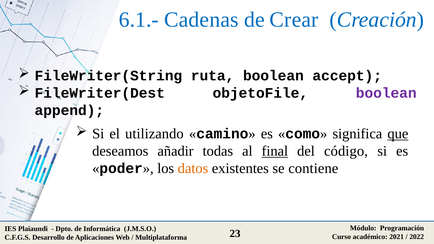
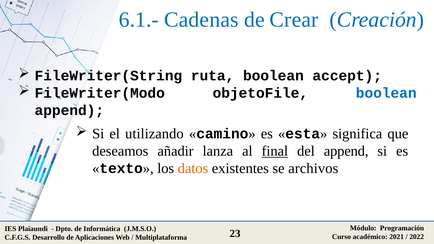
FileWriter(Dest: FileWriter(Dest -> FileWriter(Modo
boolean at (386, 93) colour: purple -> blue
como: como -> esta
que underline: present -> none
todas: todas -> lanza
del código: código -> append
poder: poder -> texto
contiene: contiene -> archivos
